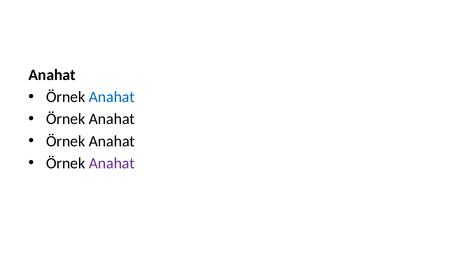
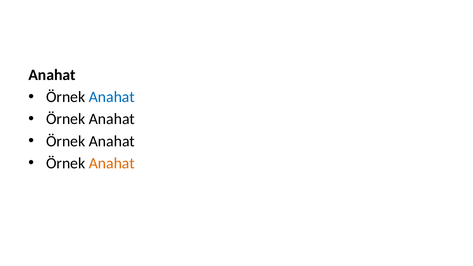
Anahat at (112, 163) colour: purple -> orange
